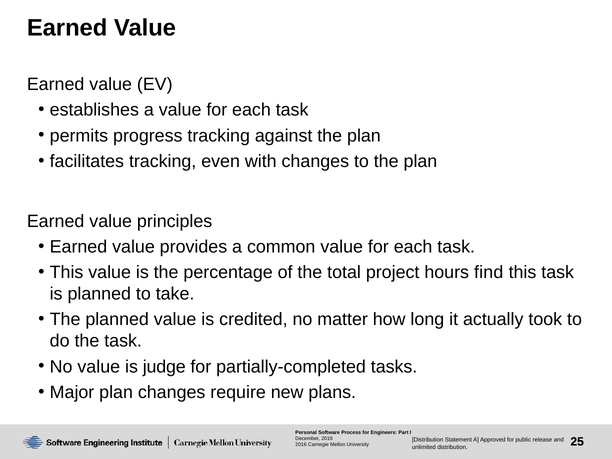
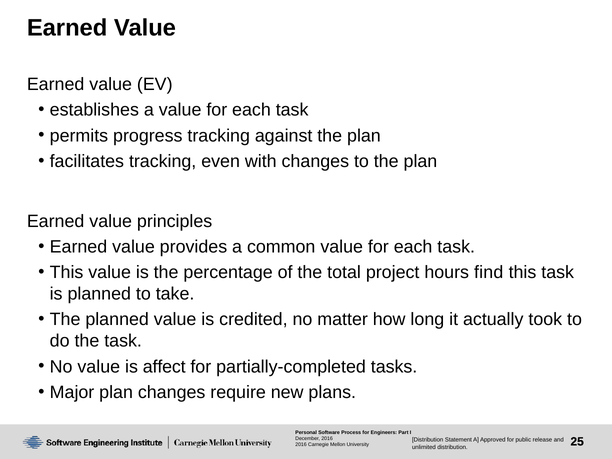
judge: judge -> affect
